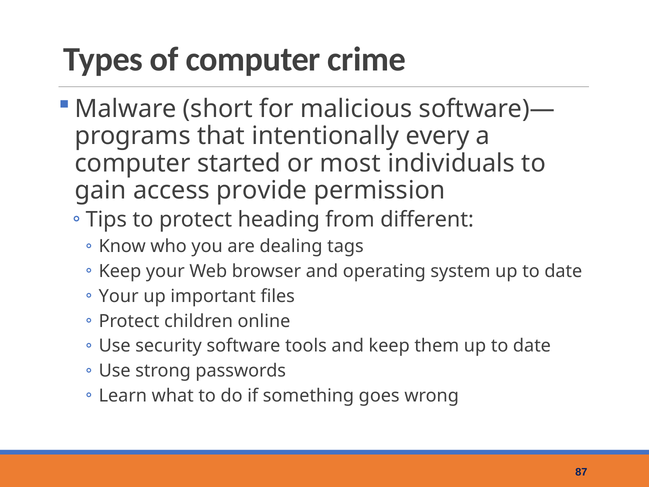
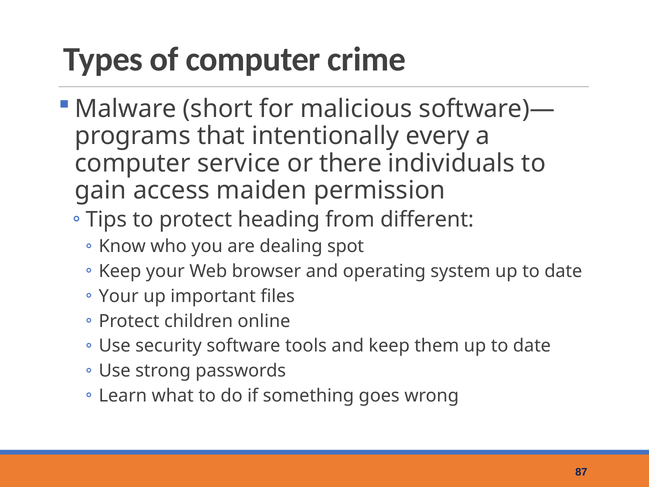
started: started -> service
most: most -> there
provide: provide -> maiden
tags: tags -> spot
